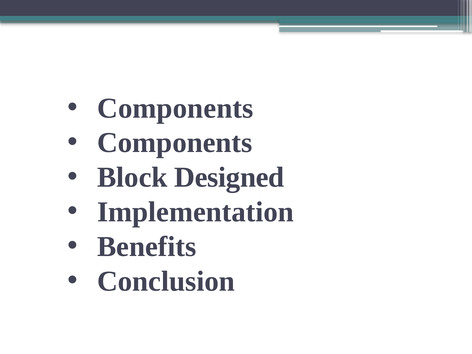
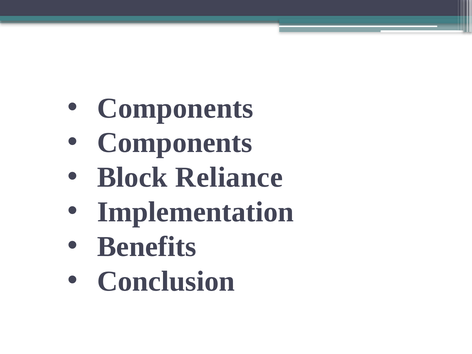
Designed: Designed -> Reliance
